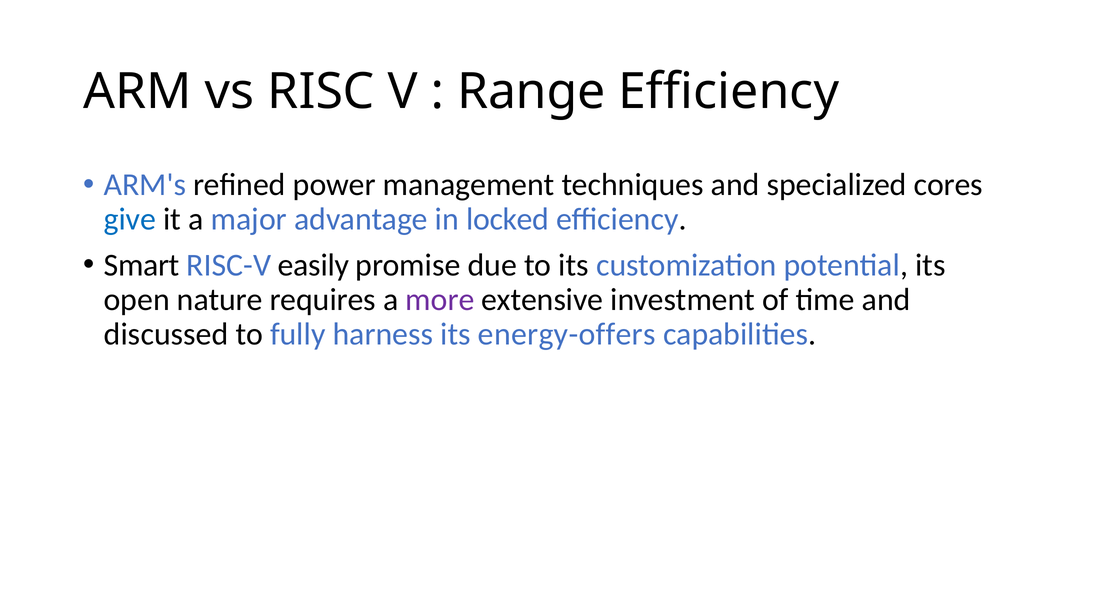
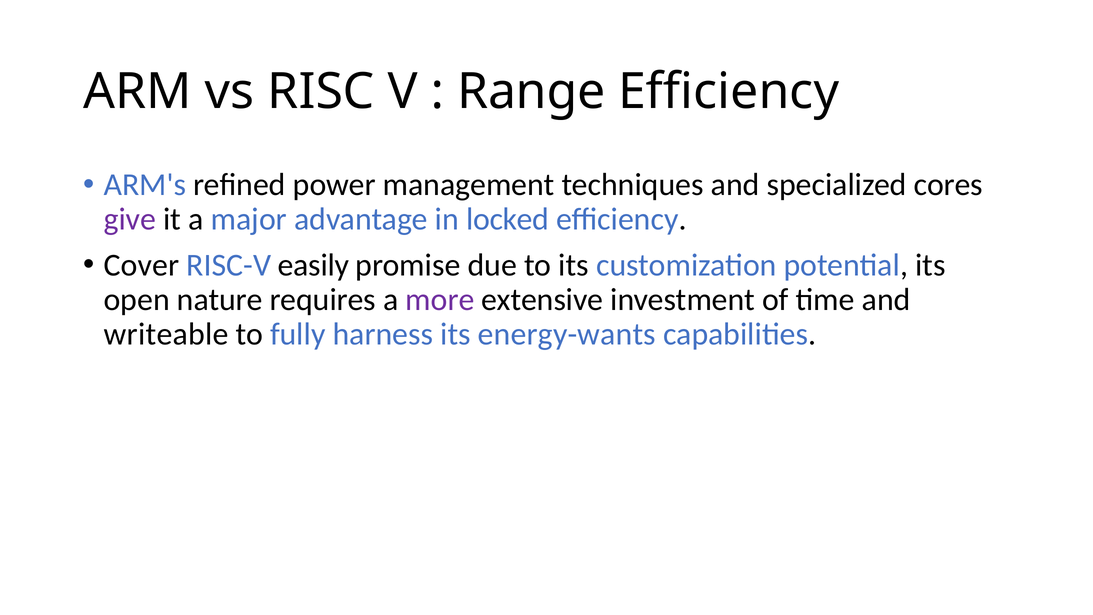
give colour: blue -> purple
Smart: Smart -> Cover
discussed: discussed -> writeable
energy-offers: energy-offers -> energy-wants
